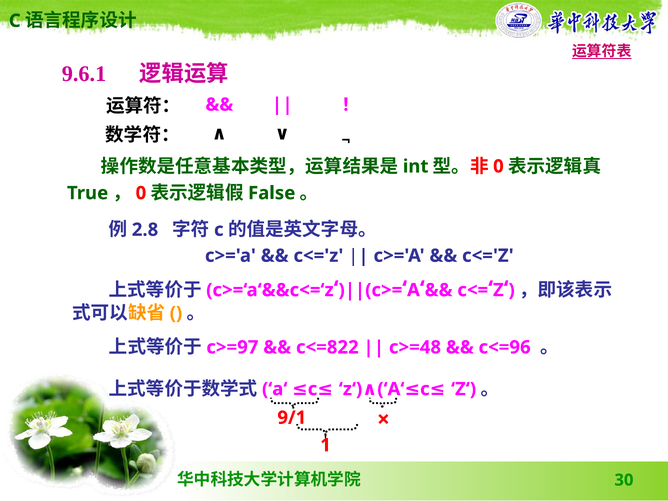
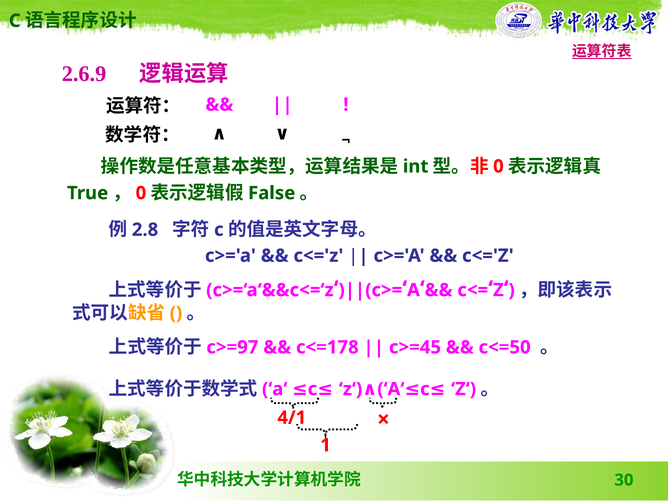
9.6.1: 9.6.1 -> 2.6.9
c<=822: c<=822 -> c<=178
c>=48: c>=48 -> c>=45
c<=96: c<=96 -> c<=50
9/1: 9/1 -> 4/1
